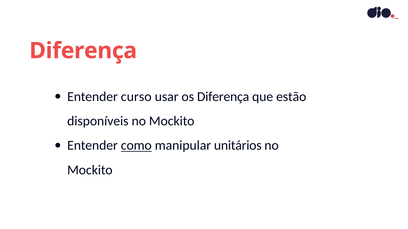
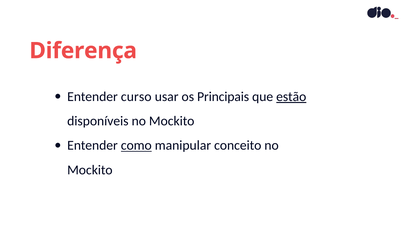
os Diferença: Diferença -> Principais
estão underline: none -> present
unitários: unitários -> conceito
